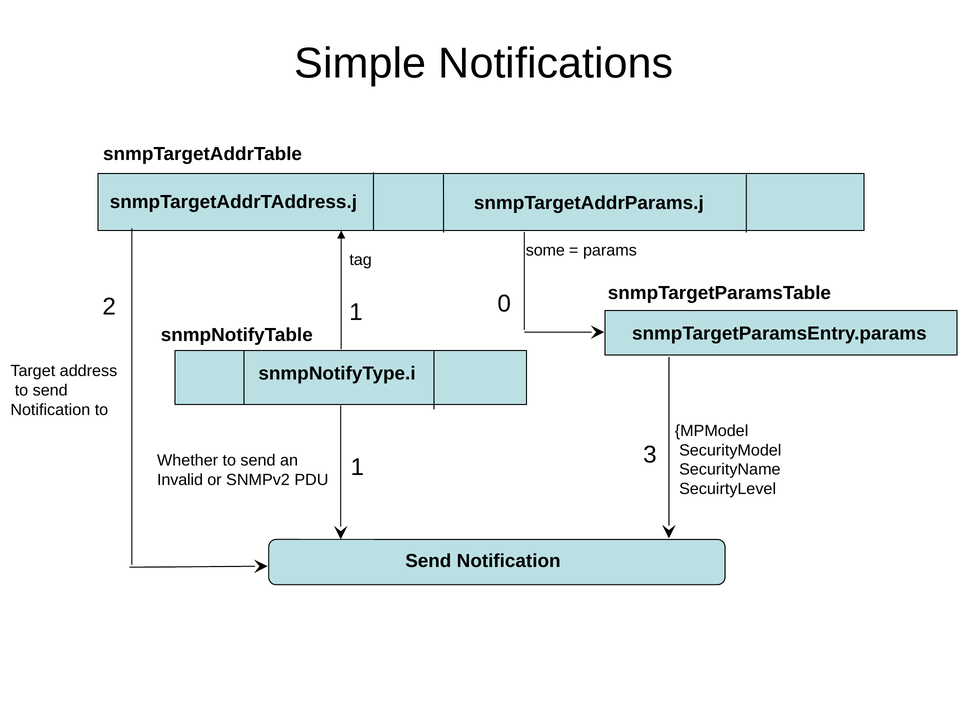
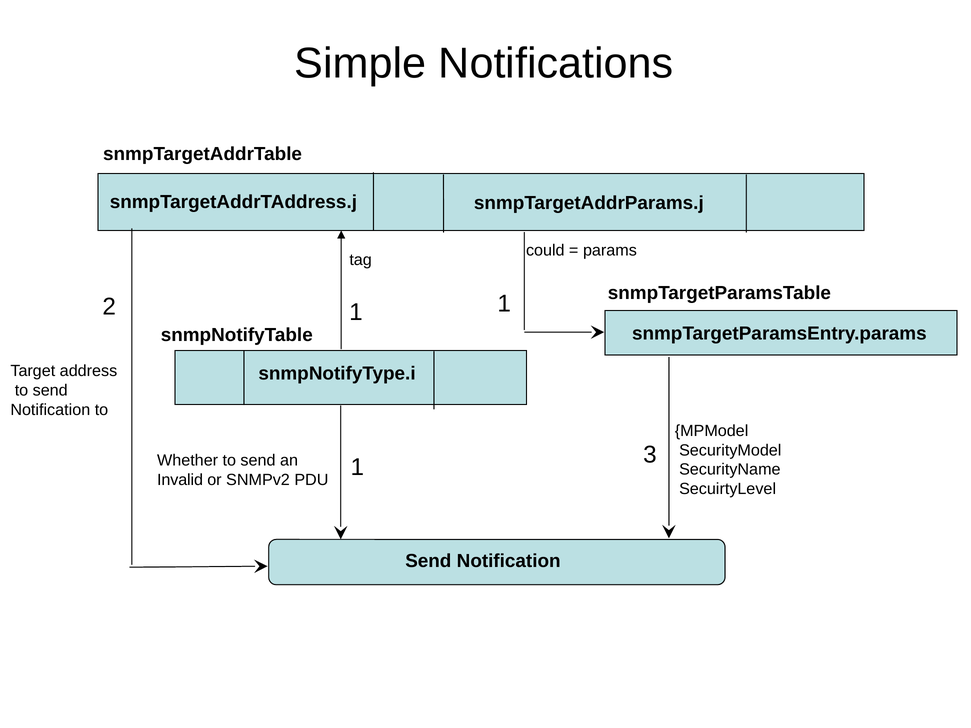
some: some -> could
1 0: 0 -> 1
